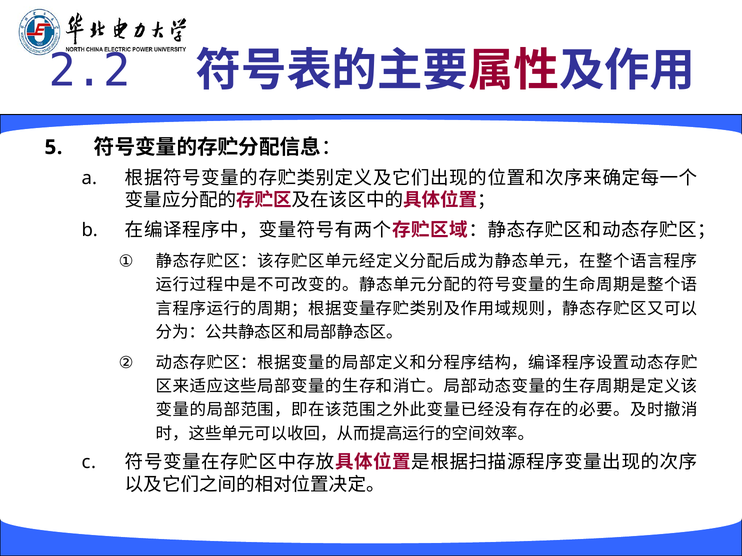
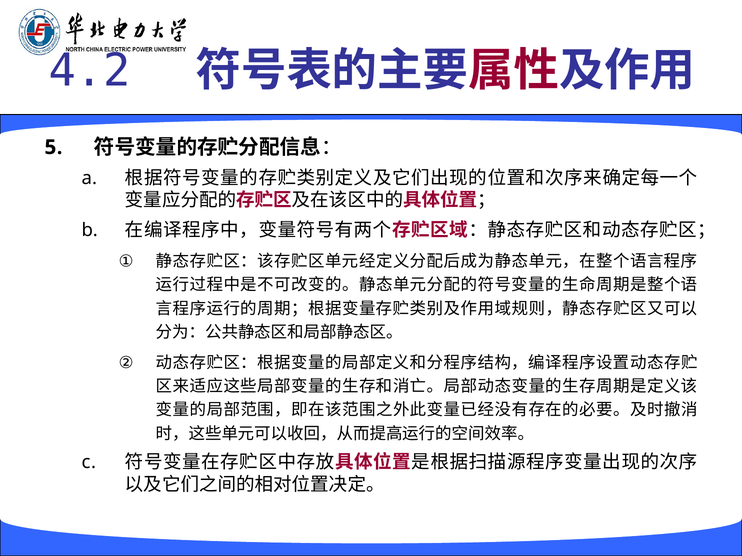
2.2: 2.2 -> 4.2
